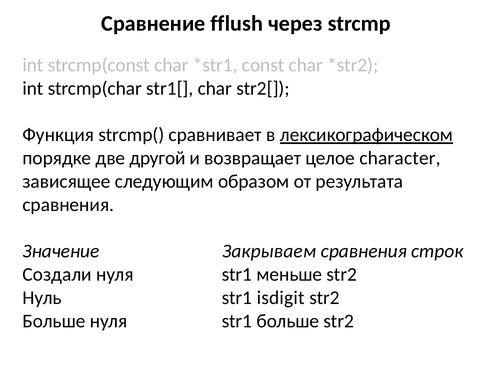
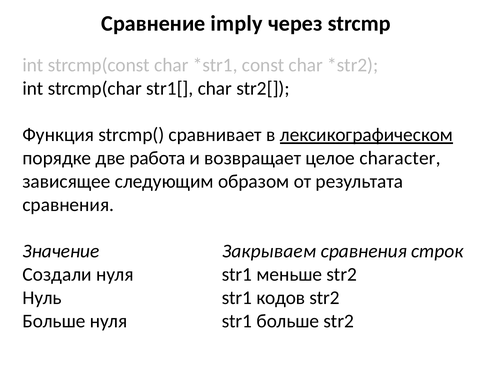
fflush: fflush -> imply
другой: другой -> работа
isdigit: isdigit -> кодов
